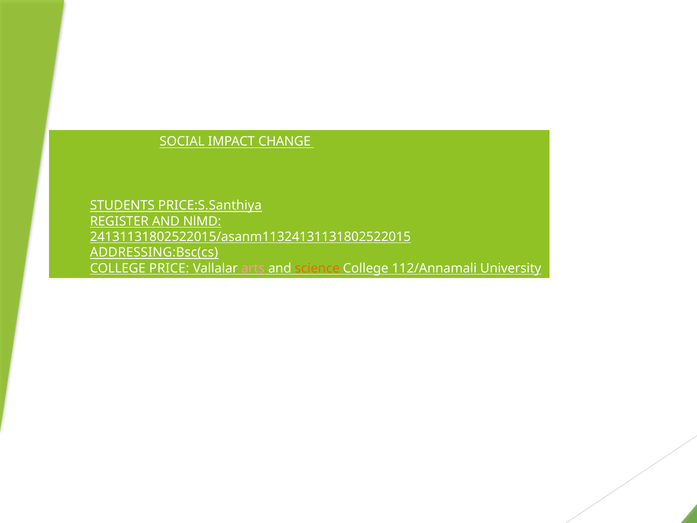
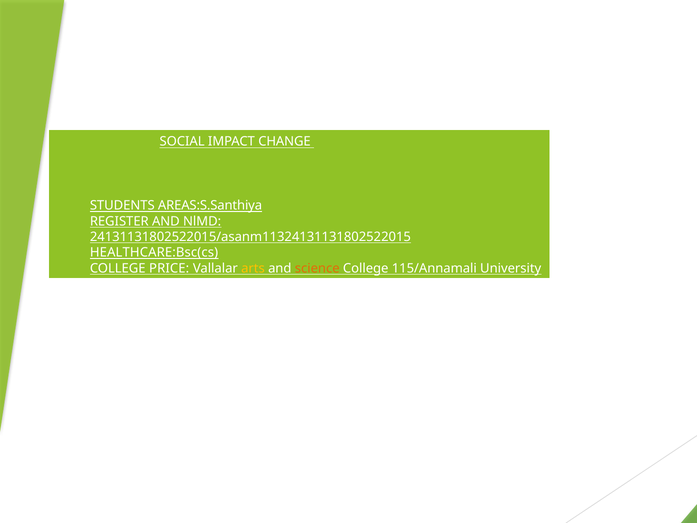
PRICE:S.Santhiya: PRICE:S.Santhiya -> AREAS:S.Santhiya
ADDRESSING:Bsc(cs: ADDRESSING:Bsc(cs -> HEALTHCARE:Bsc(cs
arts colour: pink -> yellow
112/Annamali: 112/Annamali -> 115/Annamali
